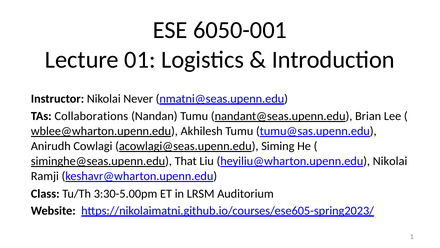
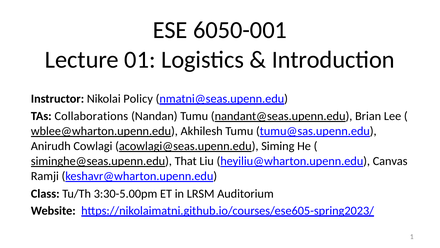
Never: Never -> Policy
heyiliu@wharton.upenn.edu Nikolai: Nikolai -> Canvas
